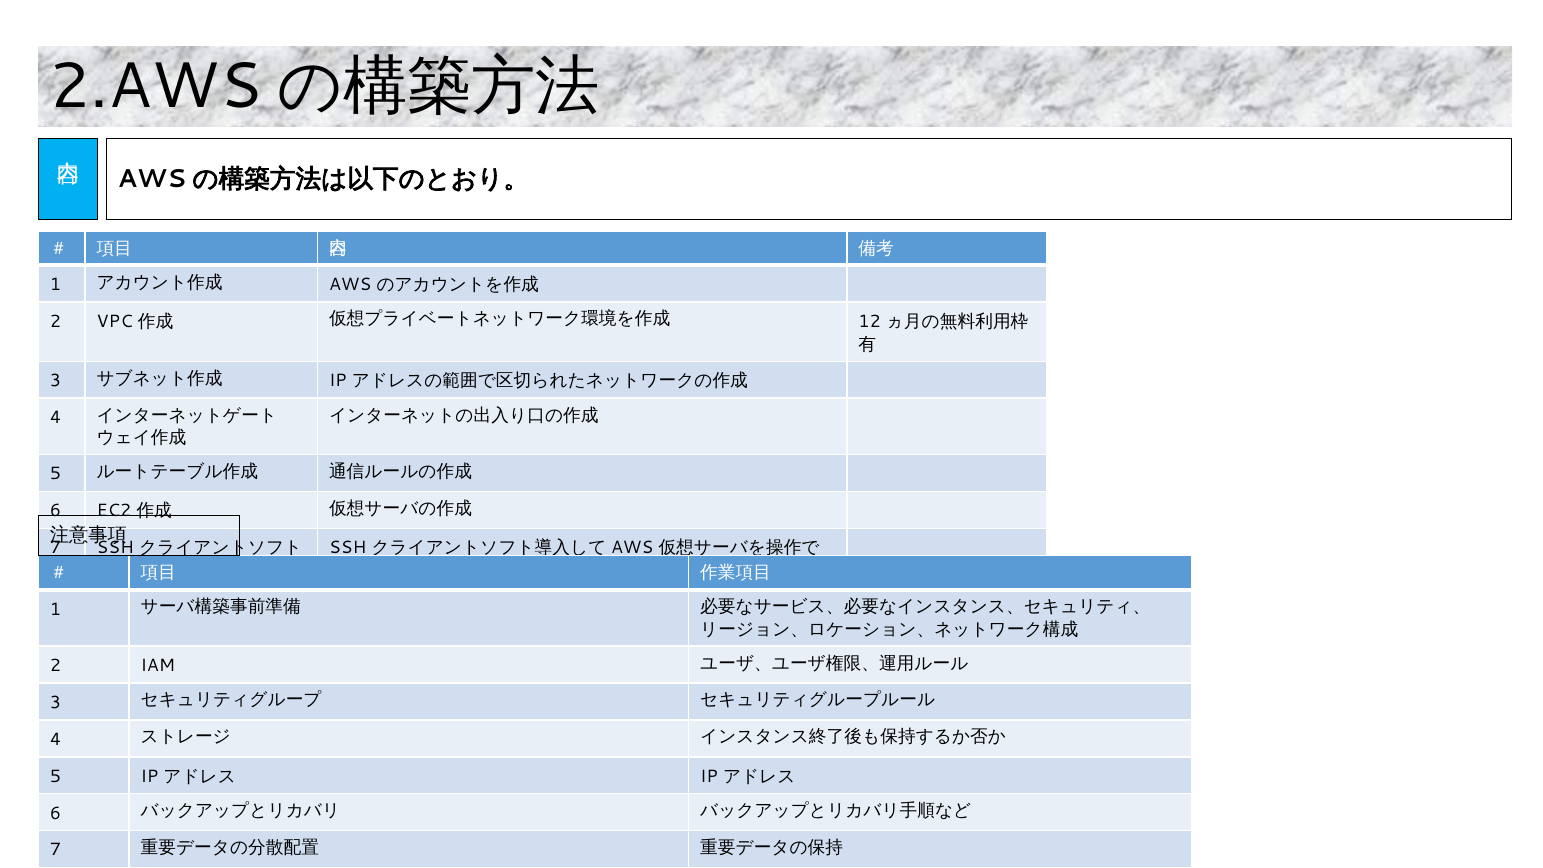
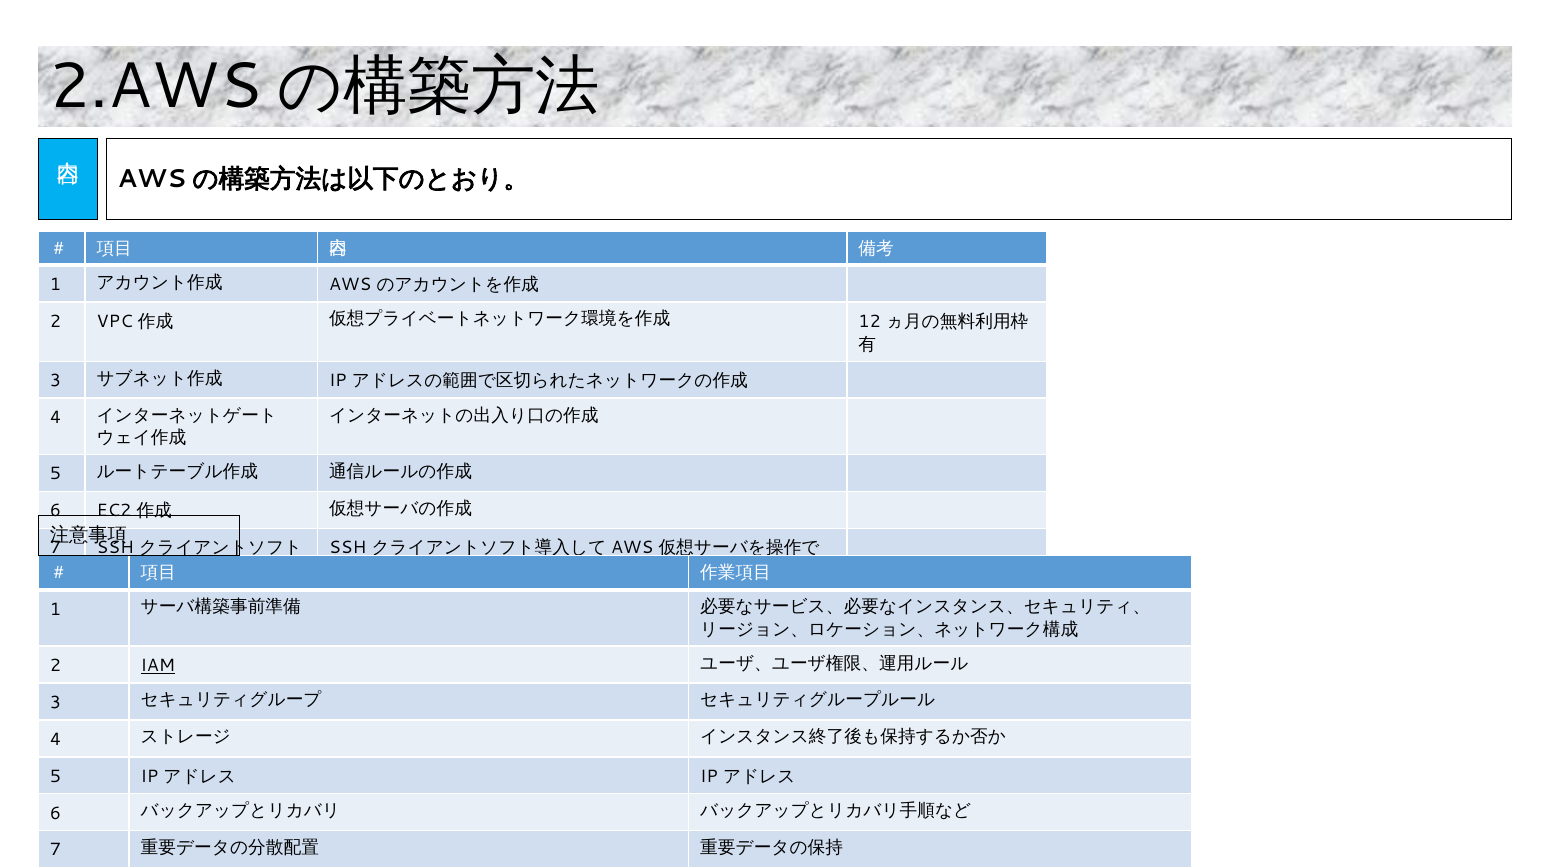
IAM underline: none -> present
